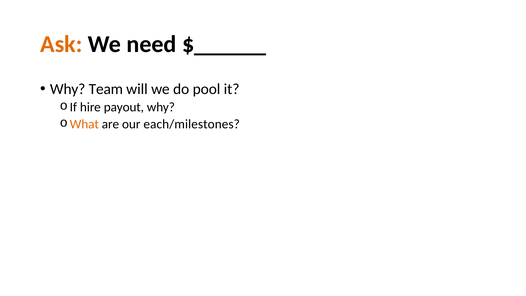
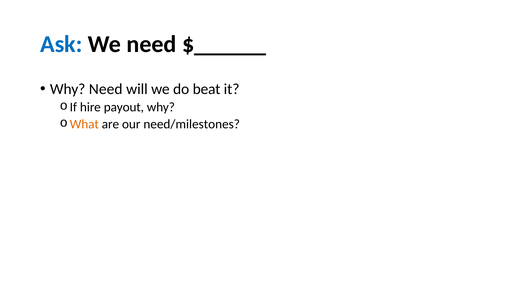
Ask colour: orange -> blue
Why Team: Team -> Need
pool: pool -> beat
each/milestones: each/milestones -> need/milestones
